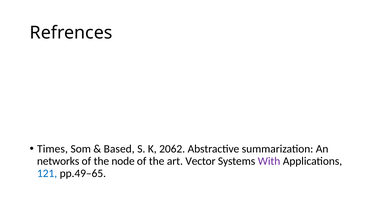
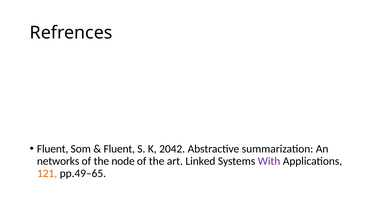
Times at (52, 149): Times -> Fluent
Based at (119, 149): Based -> Fluent
2062: 2062 -> 2042
Vector: Vector -> Linked
121 colour: blue -> orange
